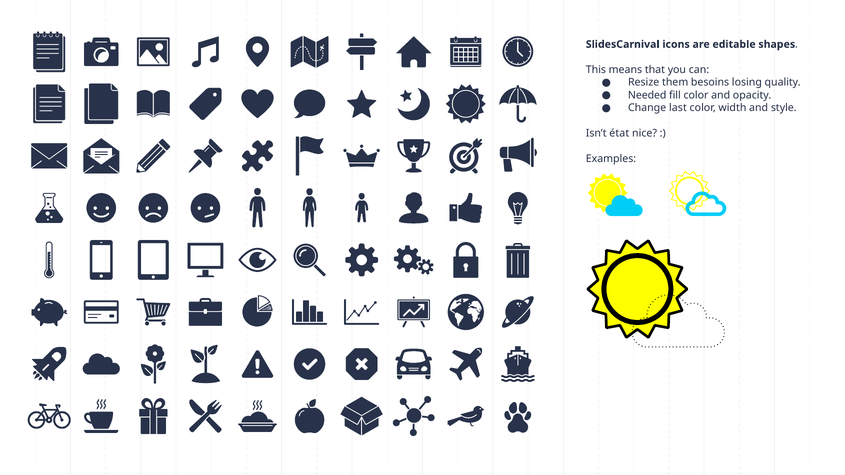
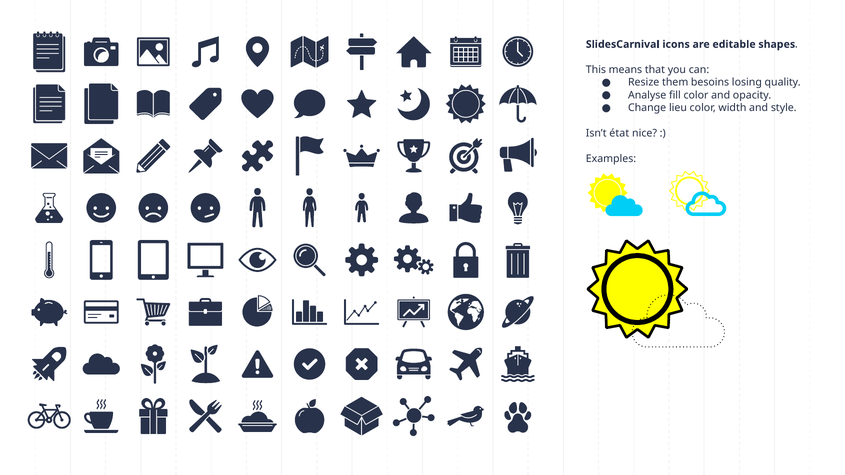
Needed: Needed -> Analyse
last: last -> lieu
